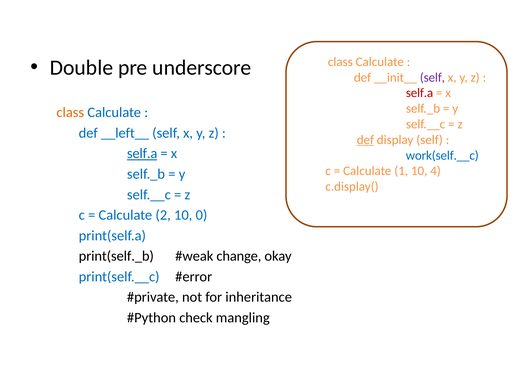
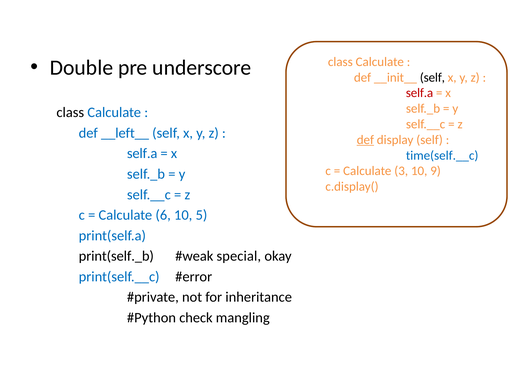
self at (432, 77) colour: purple -> black
class at (70, 113) colour: orange -> black
self.a at (142, 154) underline: present -> none
work(self.__c: work(self.__c -> time(self.__c
1: 1 -> 3
4: 4 -> 9
2: 2 -> 6
0: 0 -> 5
change: change -> special
